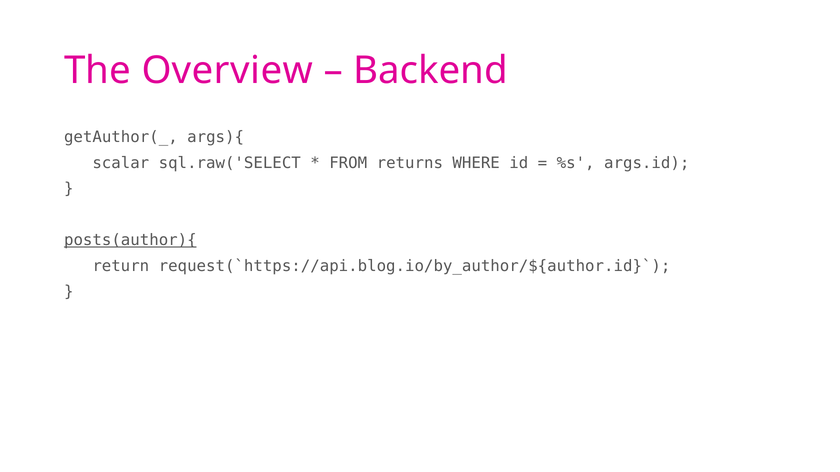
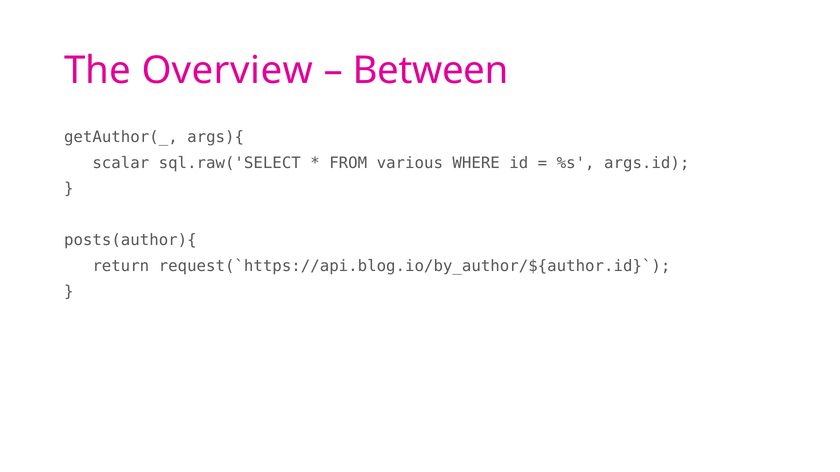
Backend: Backend -> Between
returns: returns -> various
posts(author){ underline: present -> none
